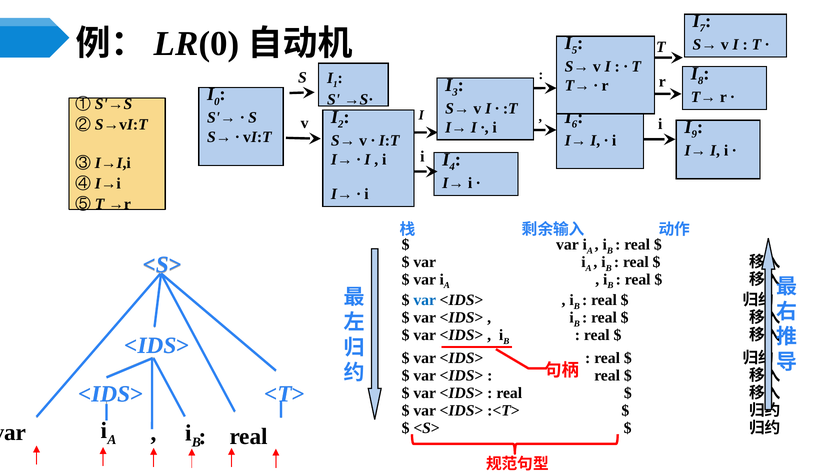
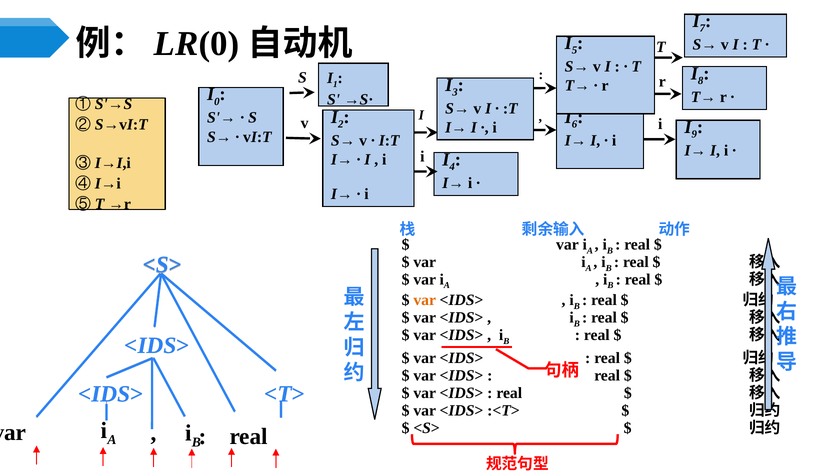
var at (425, 300) colour: blue -> orange
